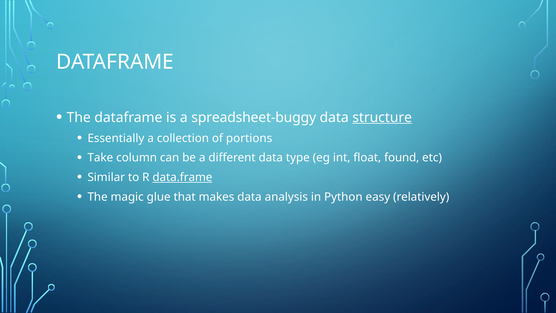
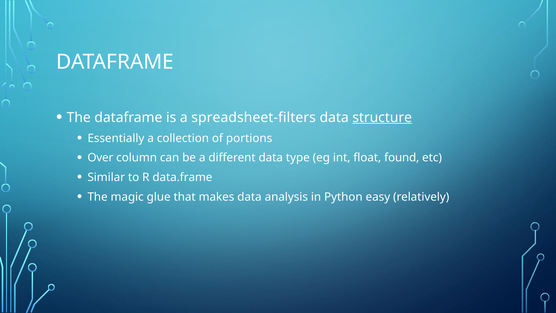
spreadsheet-buggy: spreadsheet-buggy -> spreadsheet-filters
Take: Take -> Over
data.frame underline: present -> none
